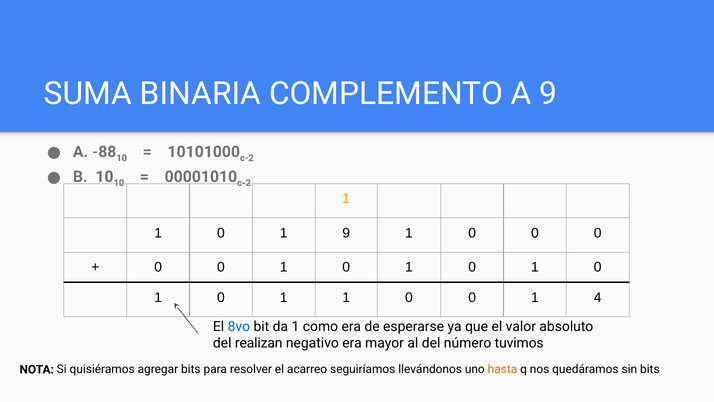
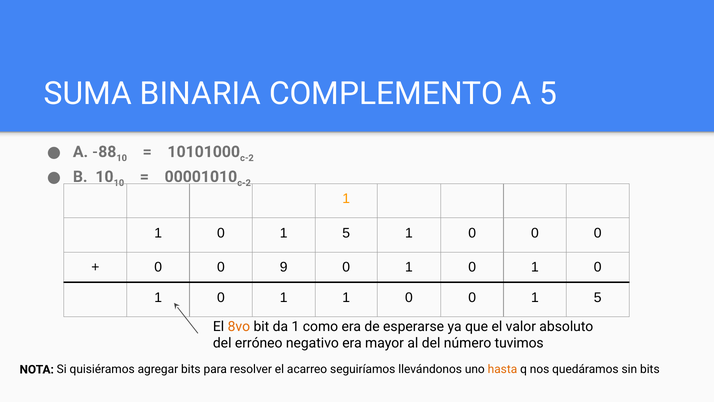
A 9: 9 -> 5
1 0 1 9: 9 -> 5
1 at (284, 267): 1 -> 9
0 0 1 4: 4 -> 5
8vo colour: blue -> orange
realizan: realizan -> erróneo
